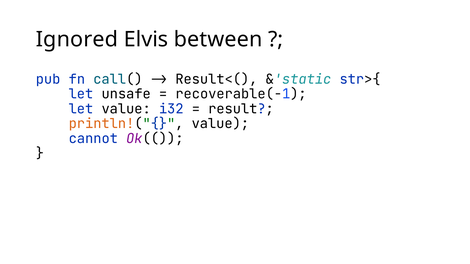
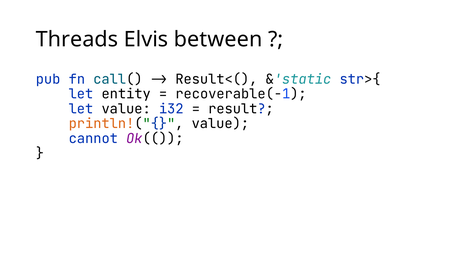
Ignored: Ignored -> Threads
unsafe: unsafe -> entity
